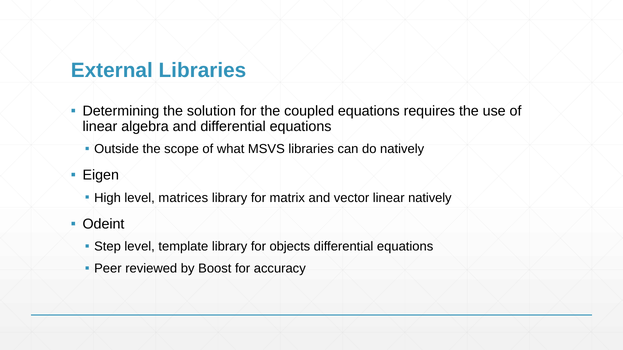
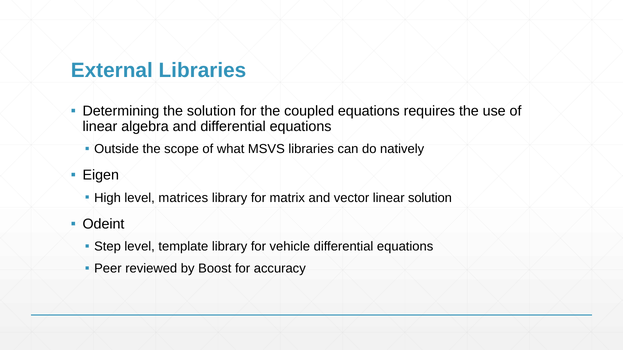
linear natively: natively -> solution
objects: objects -> vehicle
